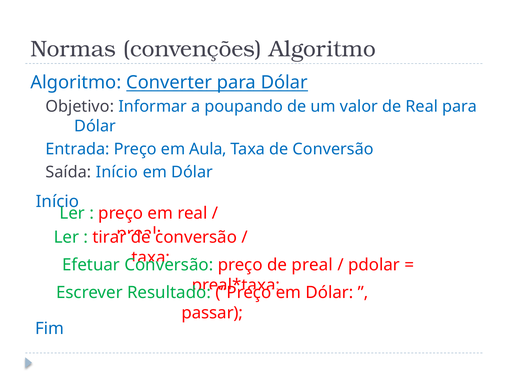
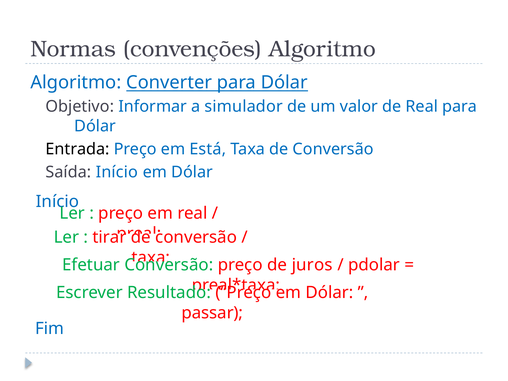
poupando: poupando -> simulador
Entrada colour: blue -> black
Aula: Aula -> Está
de preal: preal -> juros
